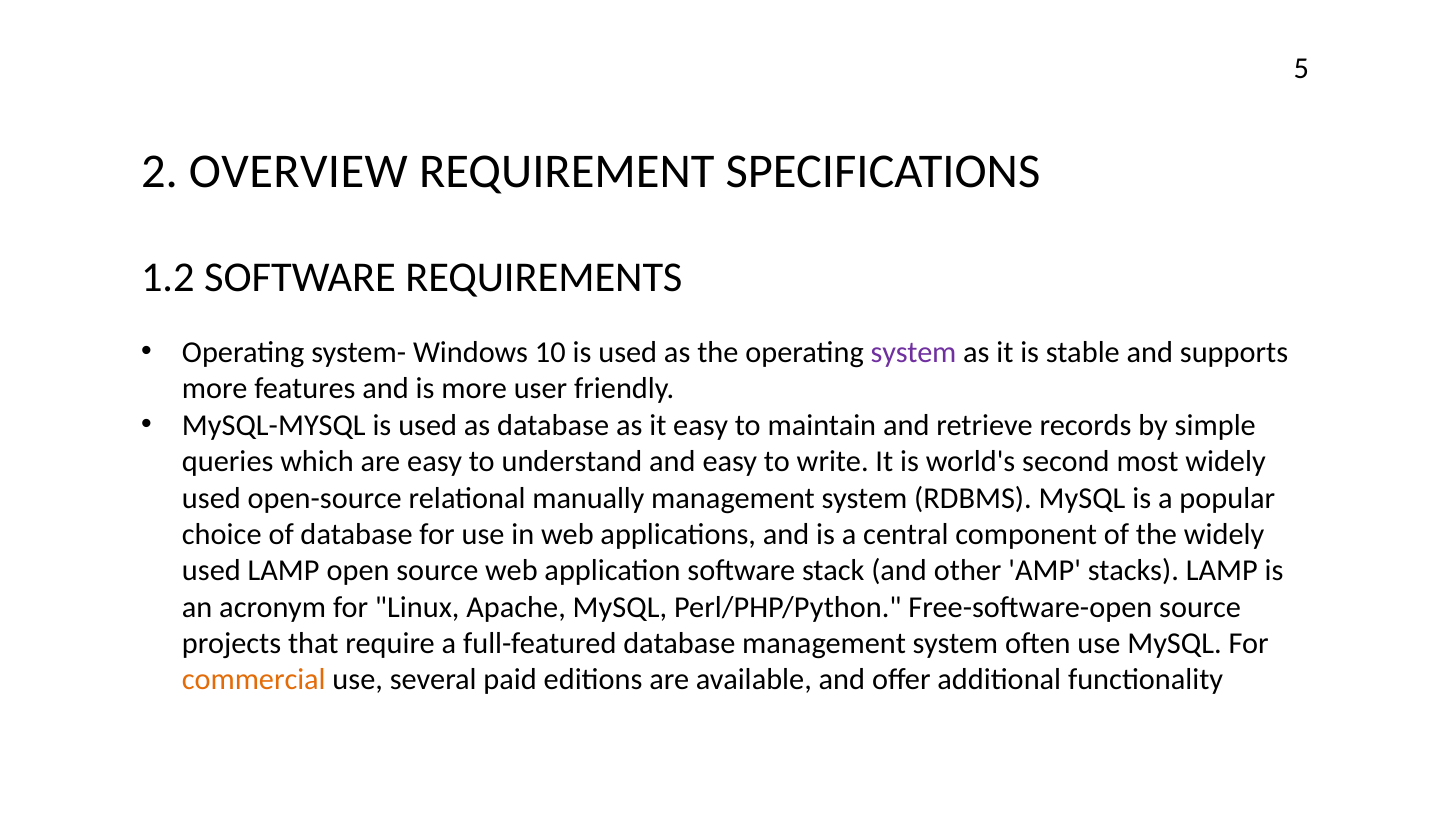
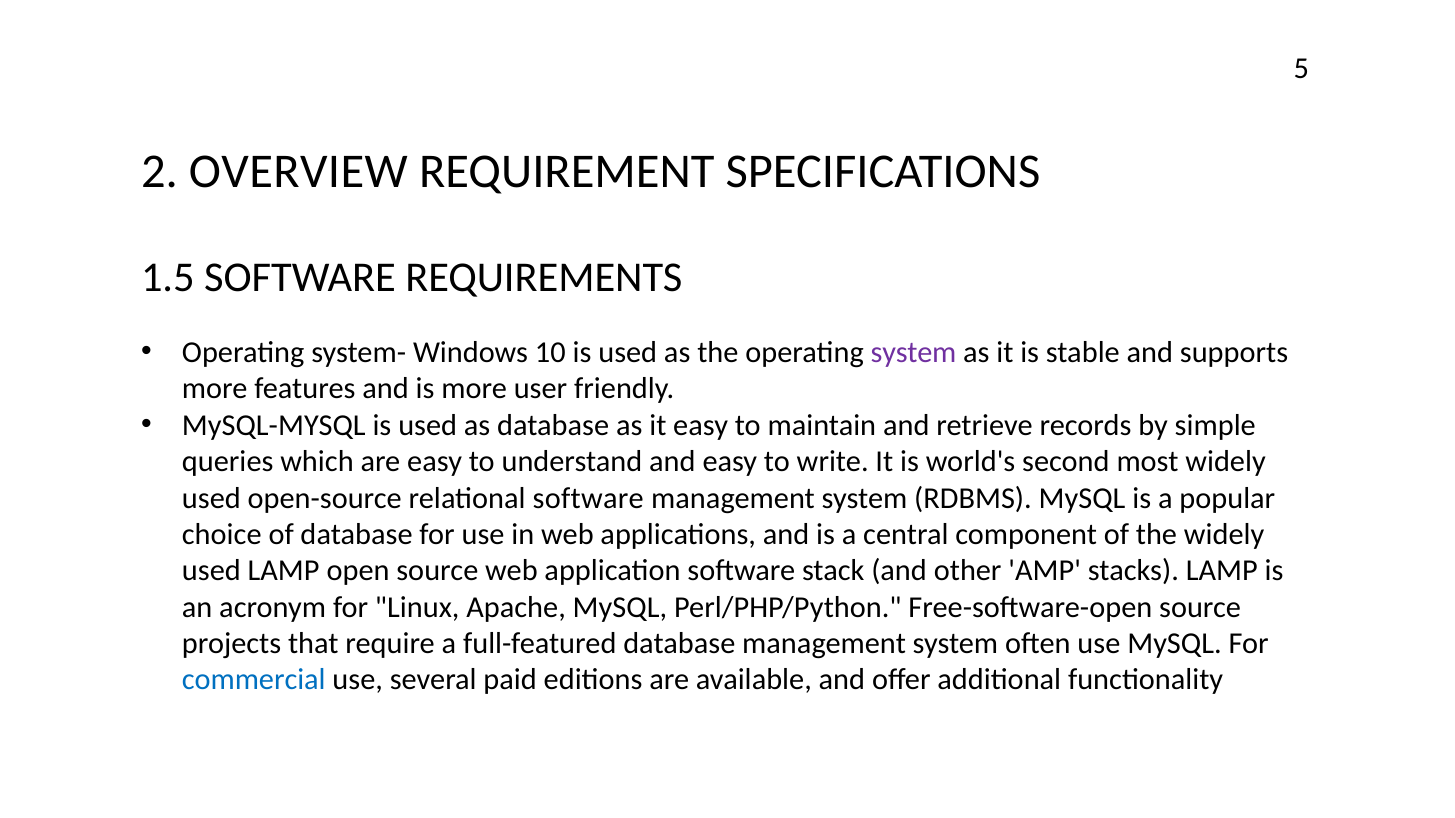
1.2: 1.2 -> 1.5
relational manually: manually -> software
commercial colour: orange -> blue
